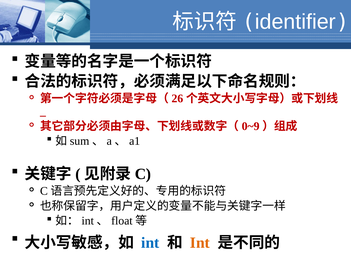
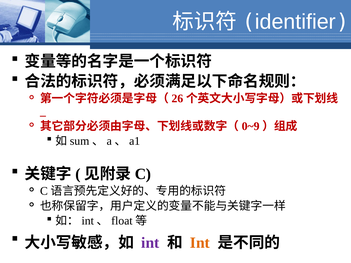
int at (150, 243) colour: blue -> purple
